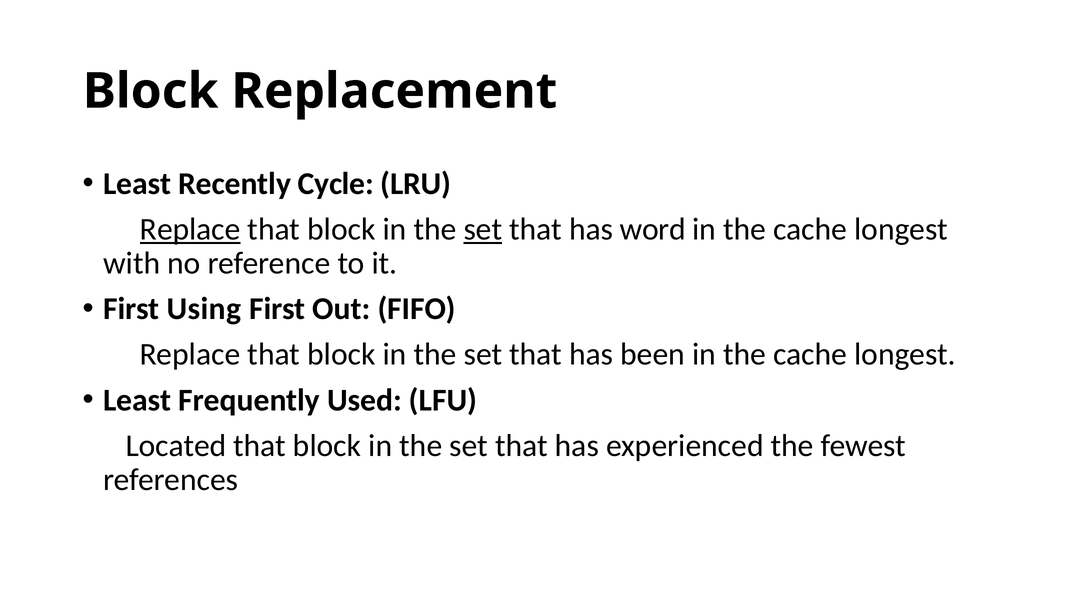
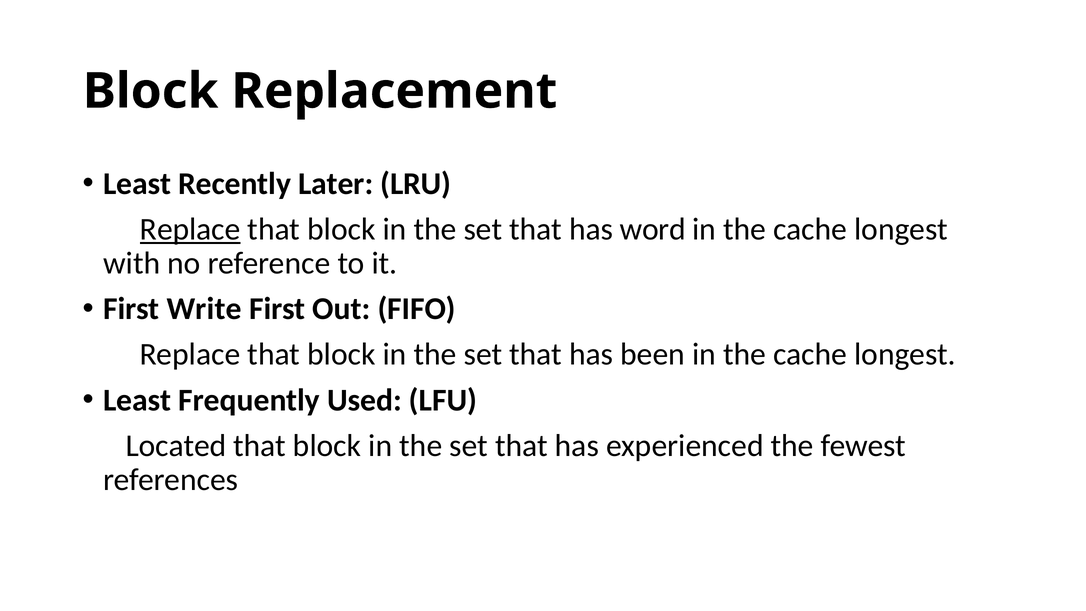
Cycle: Cycle -> Later
set at (483, 229) underline: present -> none
Using: Using -> Write
